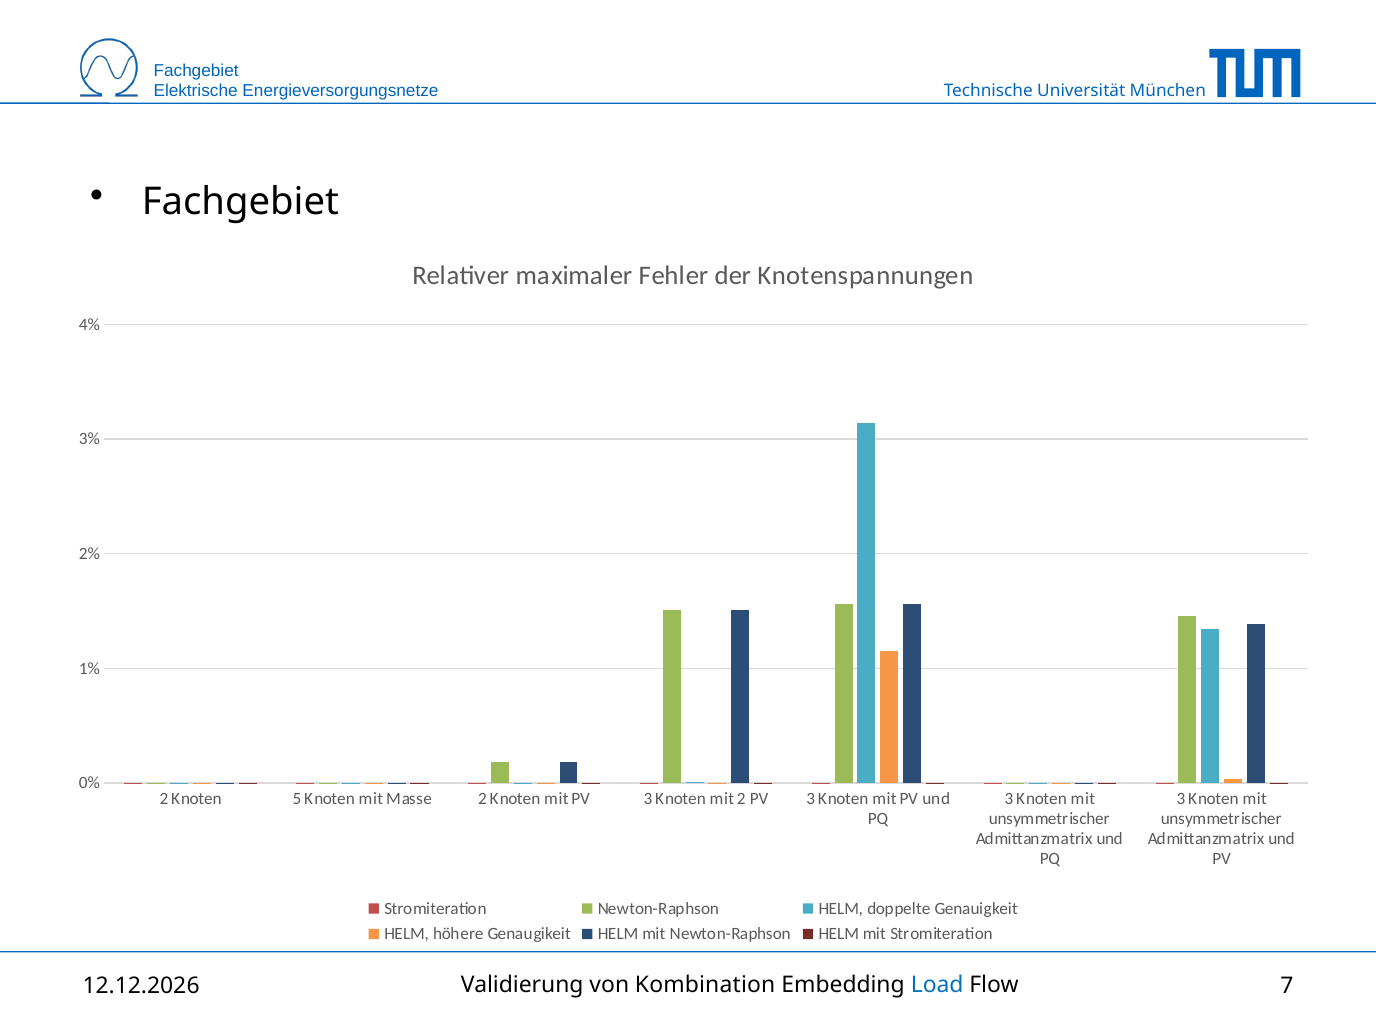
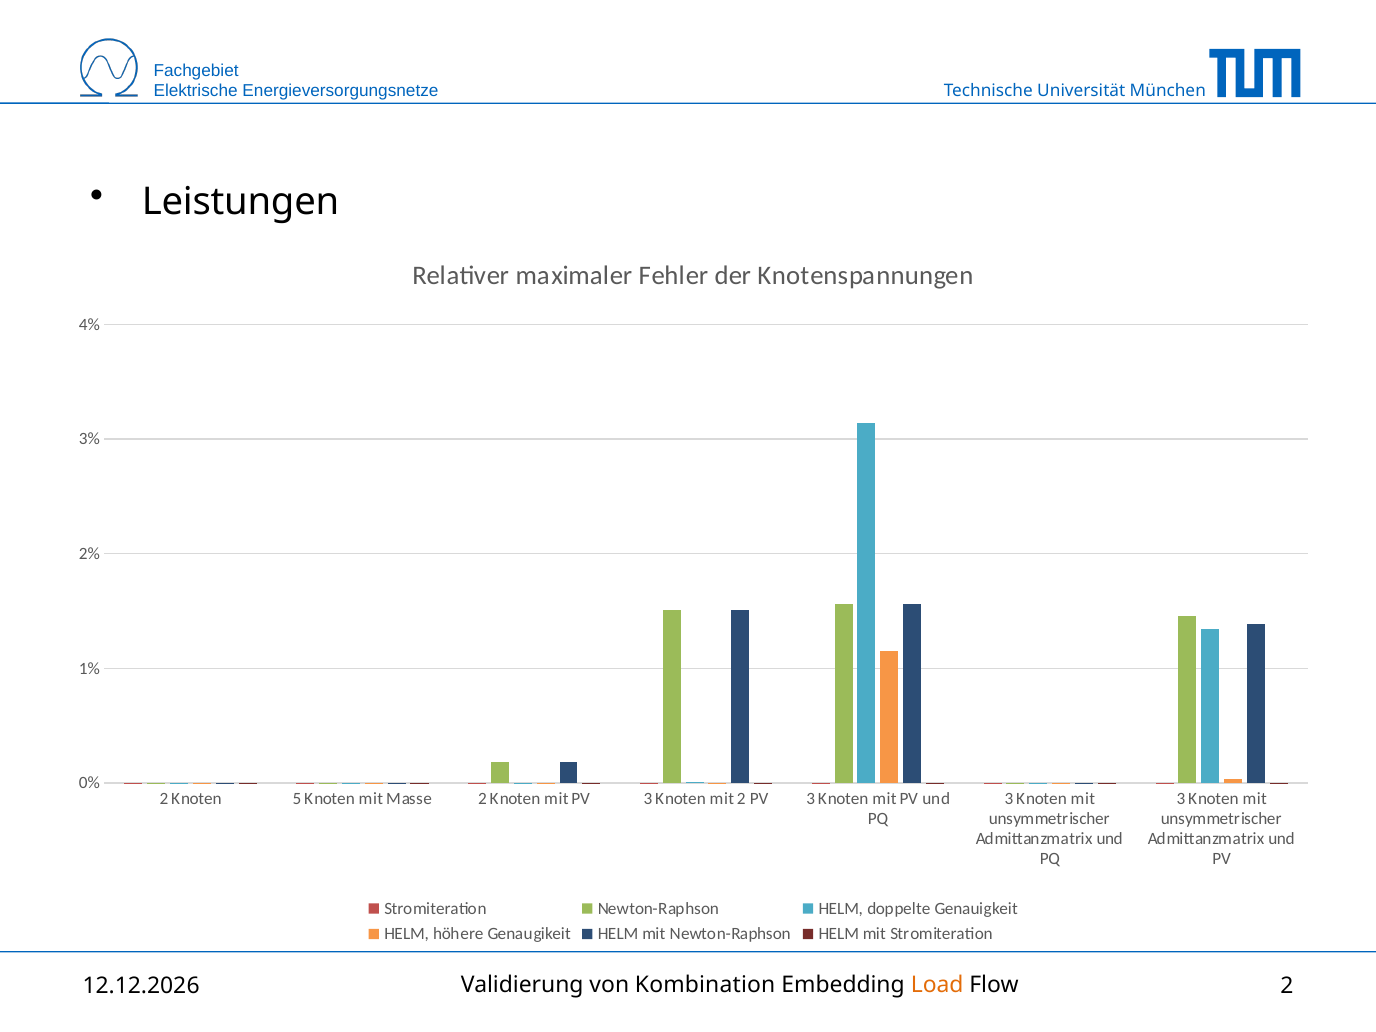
Fachgebiet at (240, 202): Fachgebiet -> Leistungen
Load colour: blue -> orange
7 at (1287, 986): 7 -> 2
